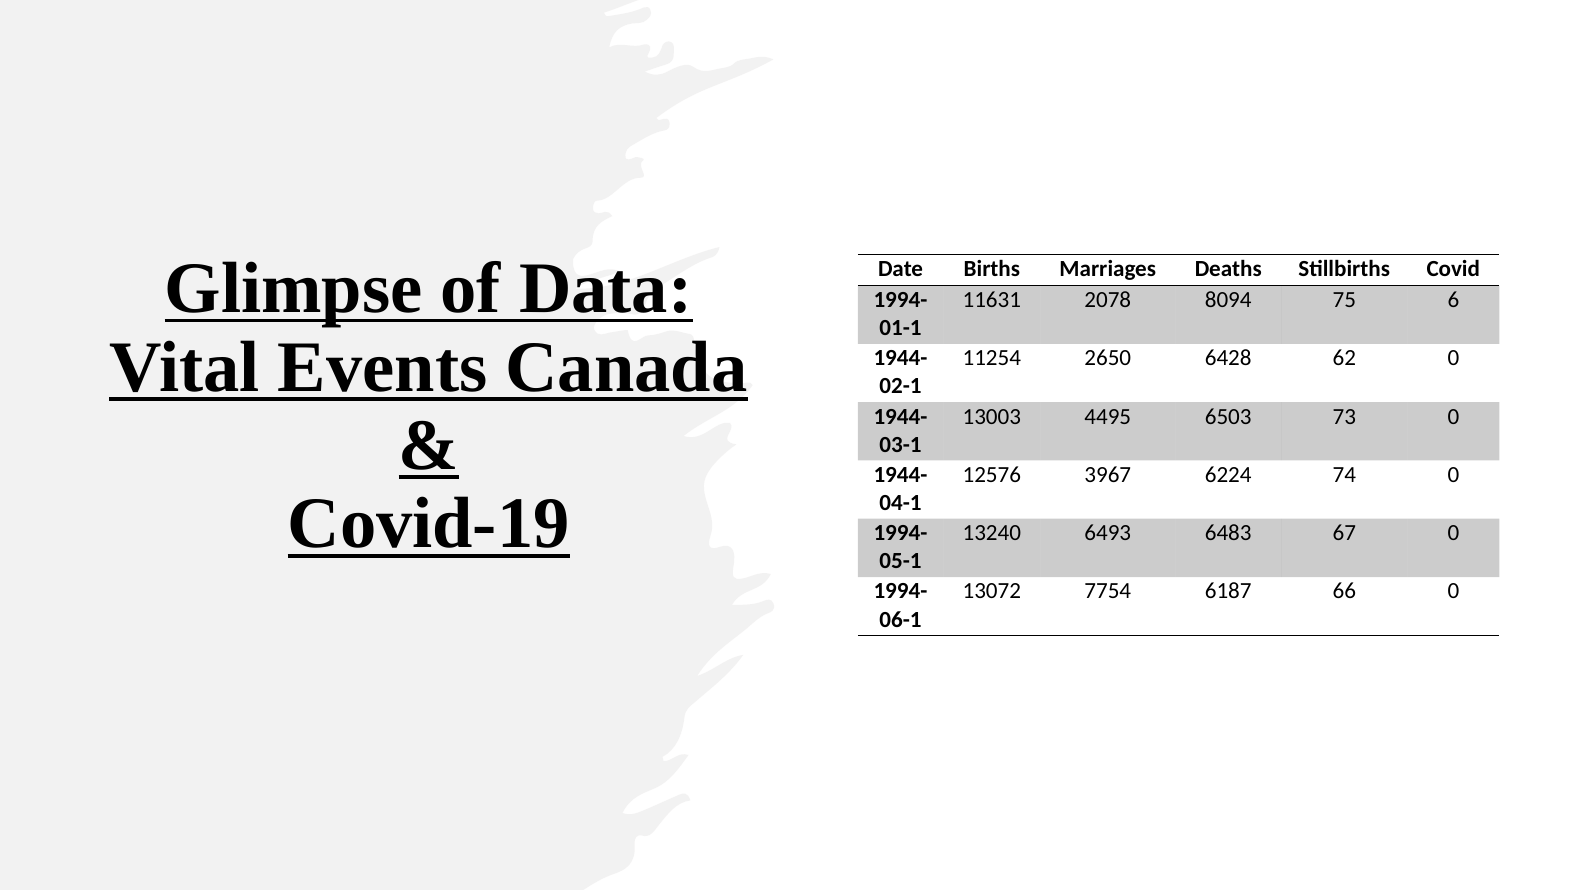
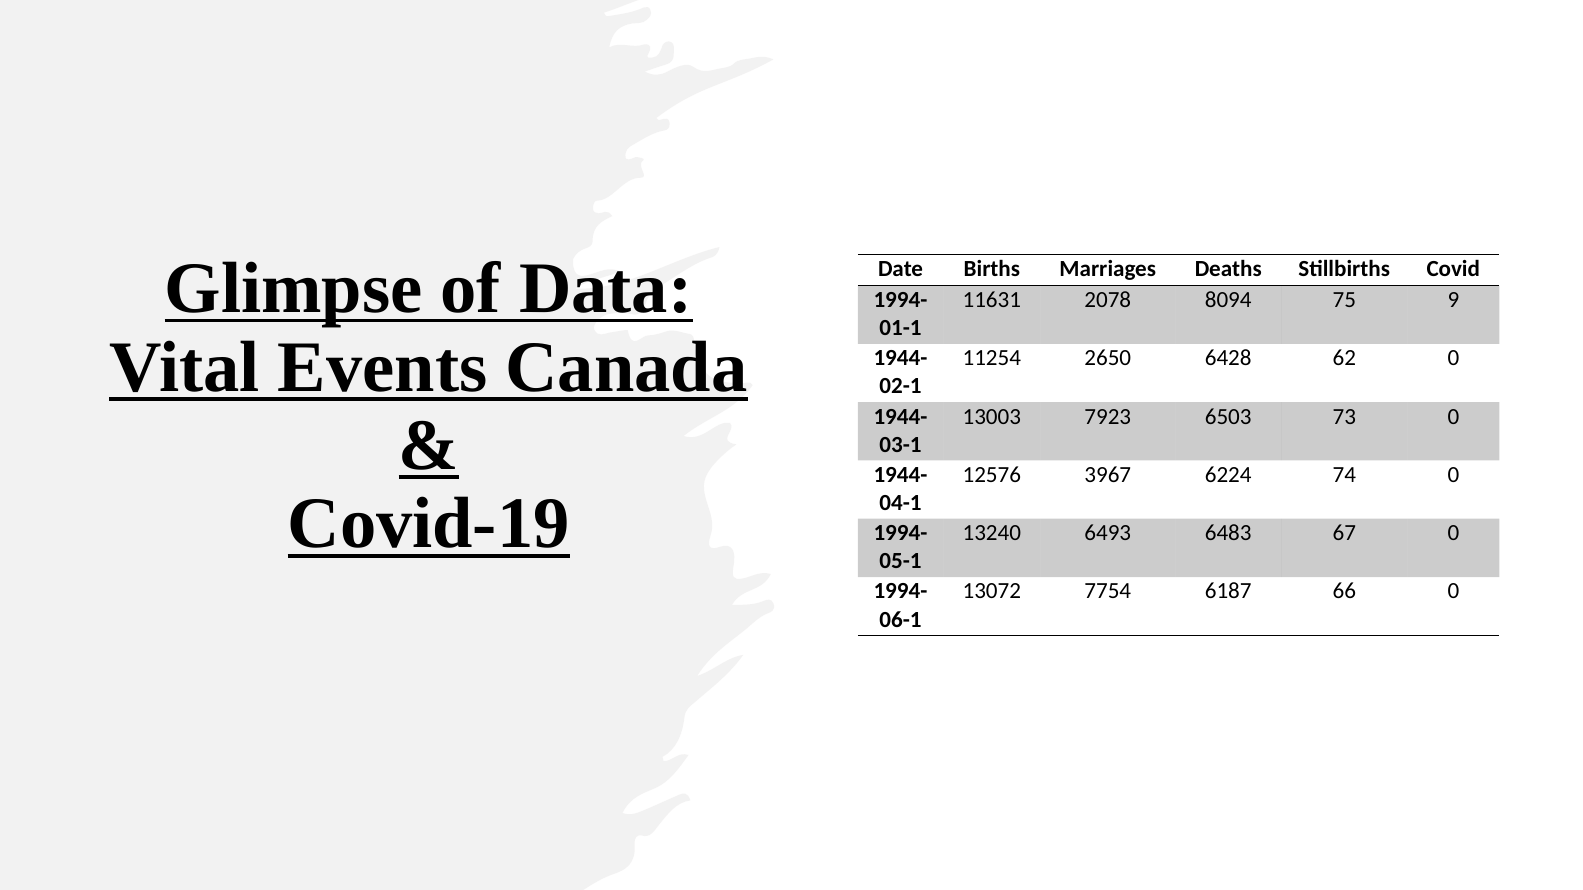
6: 6 -> 9
4495: 4495 -> 7923
